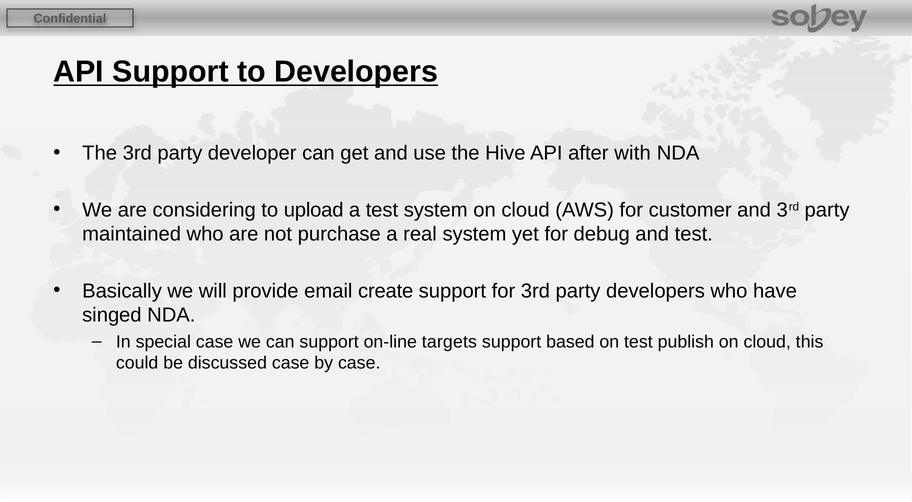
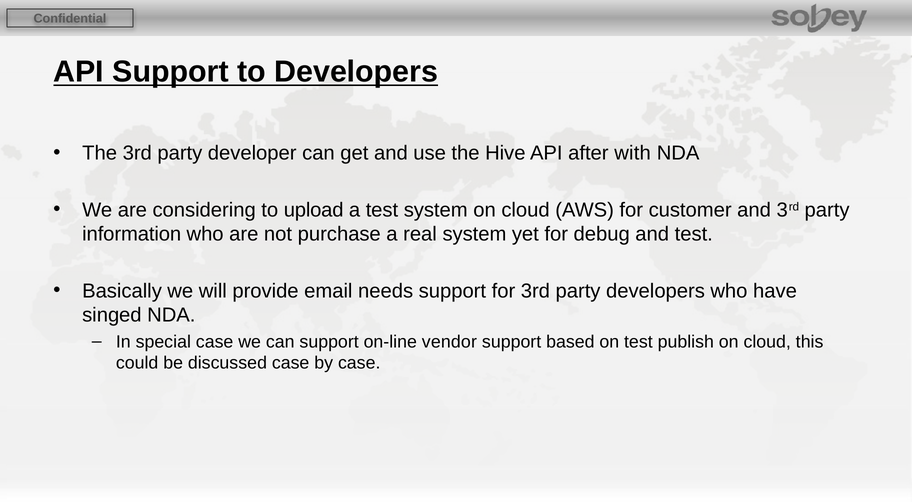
maintained: maintained -> information
create: create -> needs
targets: targets -> vendor
